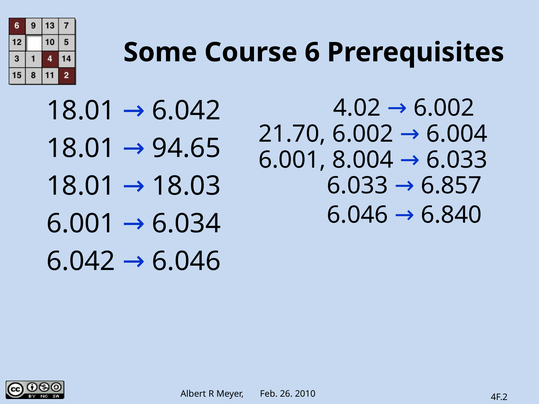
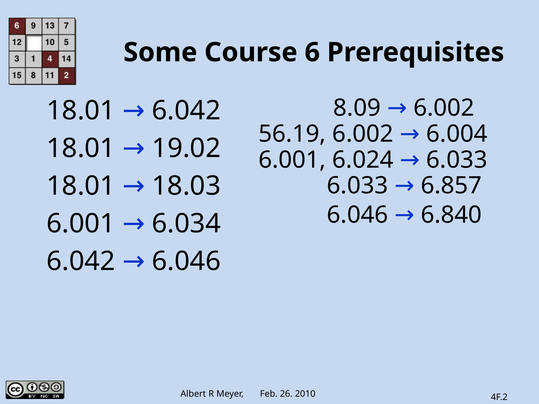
4.02: 4.02 -> 8.09
21.70: 21.70 -> 56.19
94.65: 94.65 -> 19.02
8.004: 8.004 -> 6.024
